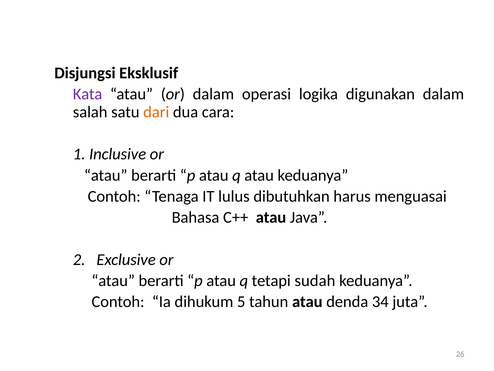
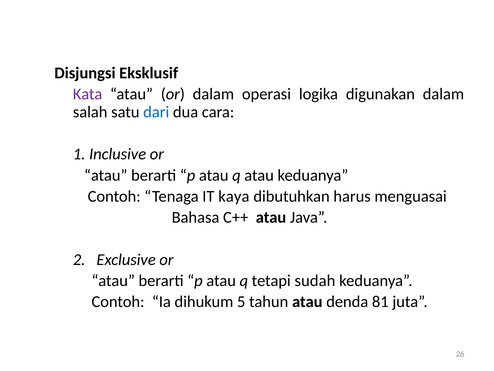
dari colour: orange -> blue
lulus: lulus -> kaya
34: 34 -> 81
